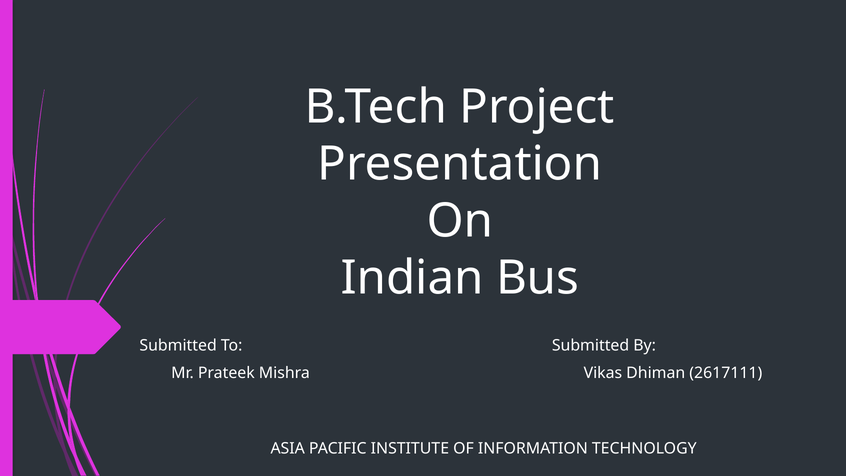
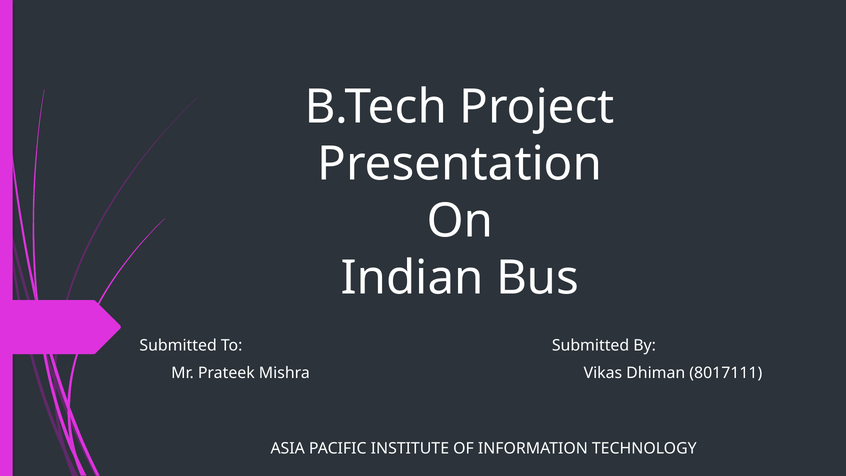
2617111: 2617111 -> 8017111
